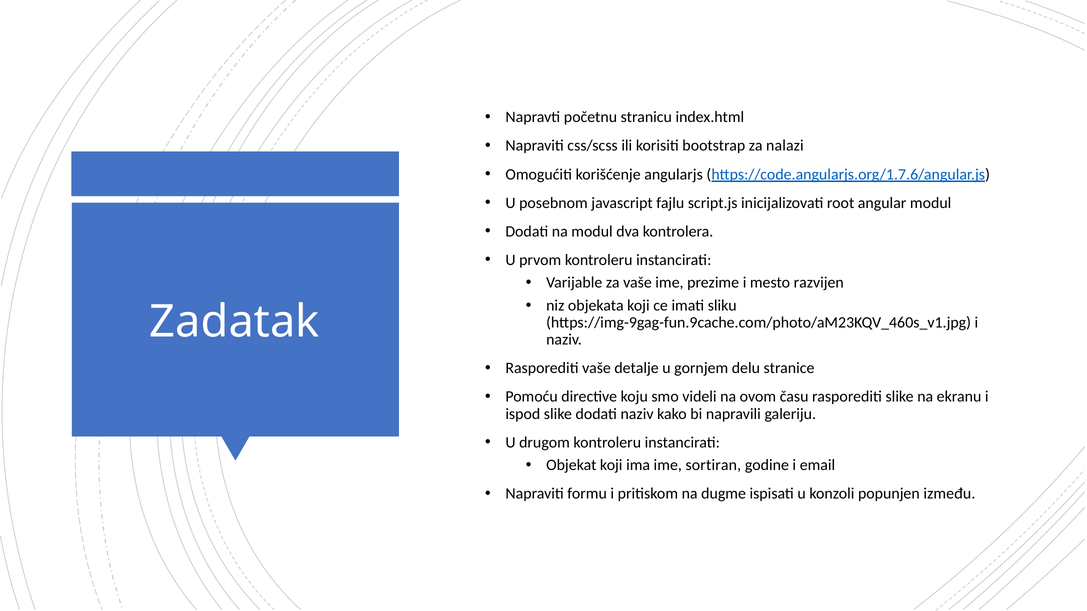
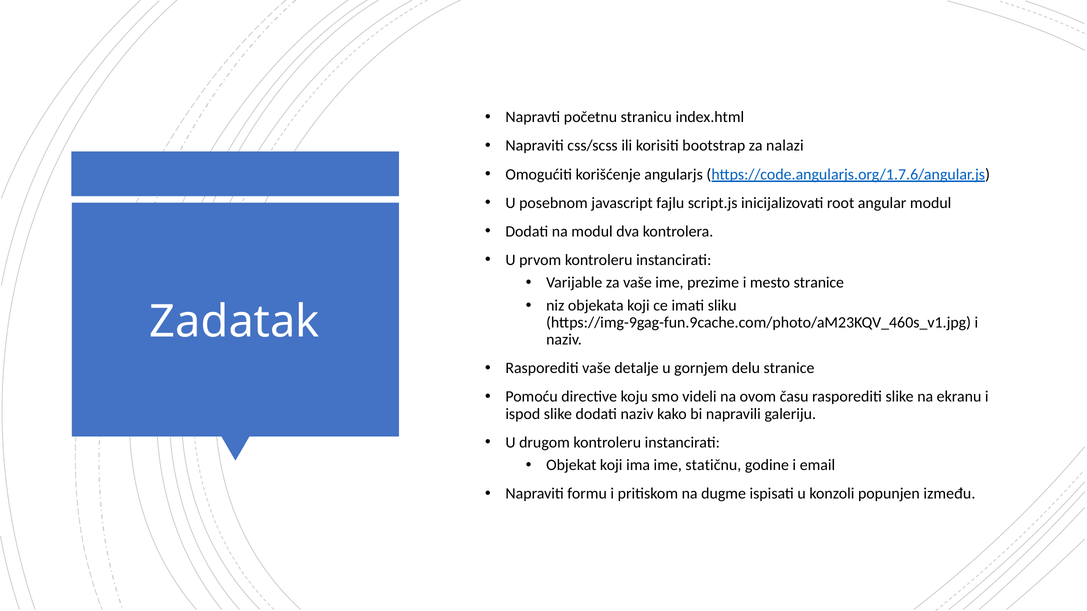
mesto razvijen: razvijen -> stranice
sortiran: sortiran -> statičnu
